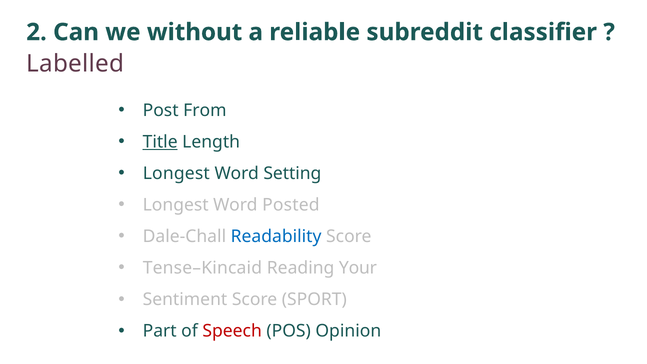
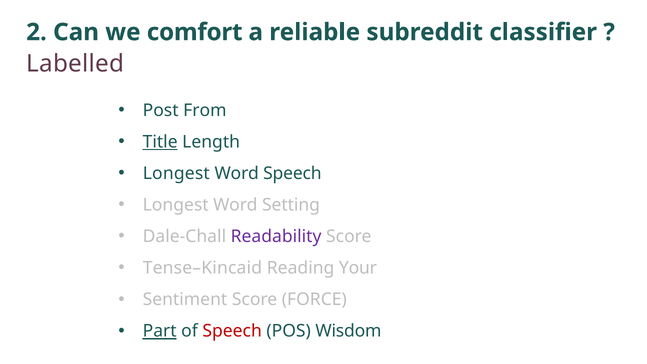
without: without -> comfort
Word Setting: Setting -> Speech
Posted: Posted -> Setting
Readability colour: blue -> purple
SPORT: SPORT -> FORCE
Part underline: none -> present
Opinion: Opinion -> Wisdom
